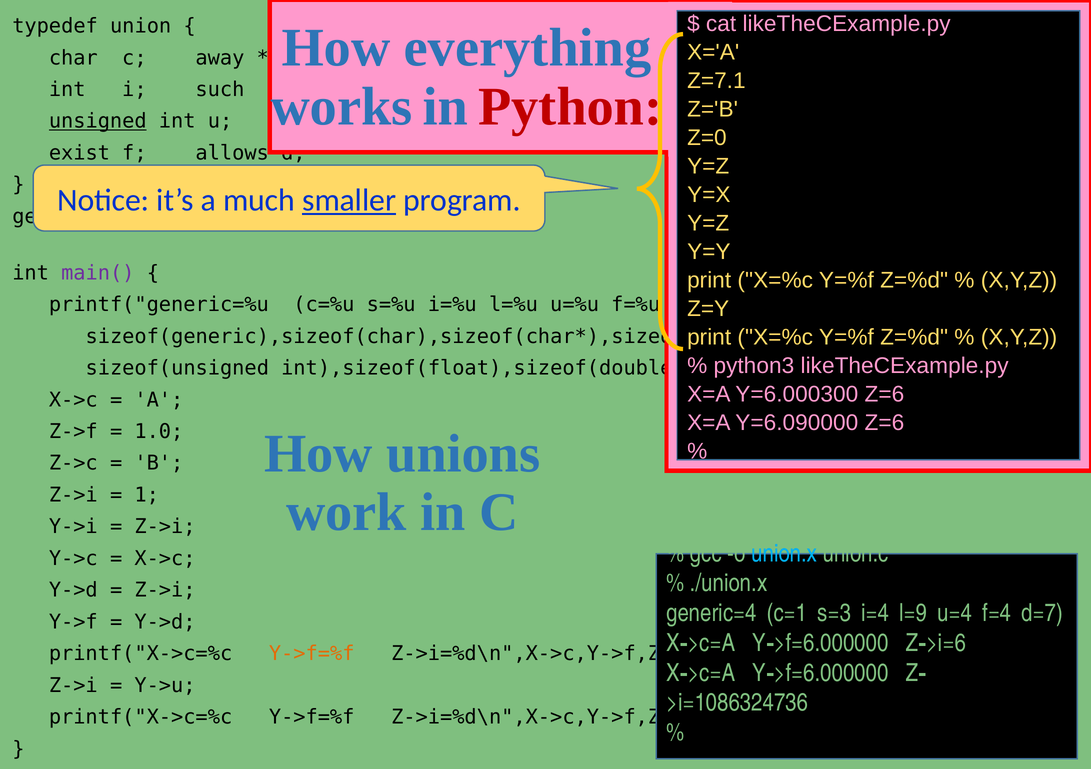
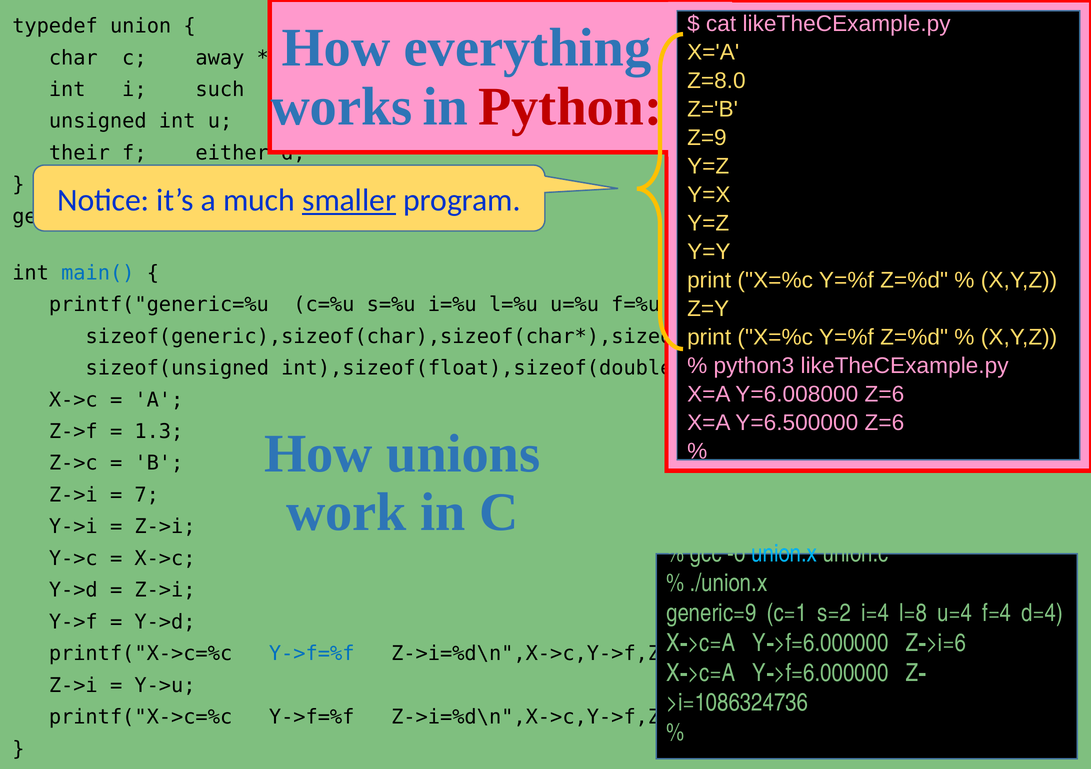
Z=7.1: Z=7.1 -> Z=8.0
unsigned underline: present -> none
Z=0: Z=0 -> Z=9
exist: exist -> their
allows: allows -> either
main( colour: purple -> blue
Y=6.000300: Y=6.000300 -> Y=6.008000
Y=6.090000: Y=6.090000 -> Y=6.500000
1.0: 1.0 -> 1.3
1: 1 -> 7
generic=4: generic=4 -> generic=9
s=3: s=3 -> s=2
l=9: l=9 -> l=8
d=7: d=7 -> d=4
Y->f=%f at (312, 654) colour: orange -> blue
